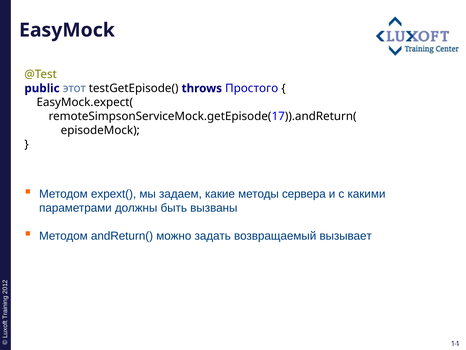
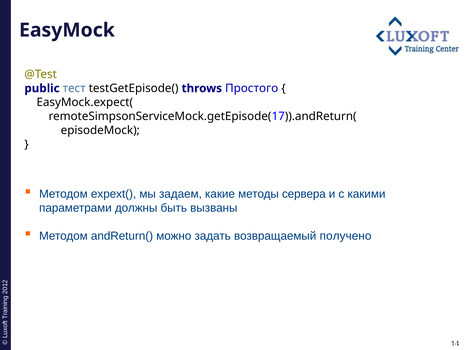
этот: этот -> тест
вызывает: вызывает -> получено
